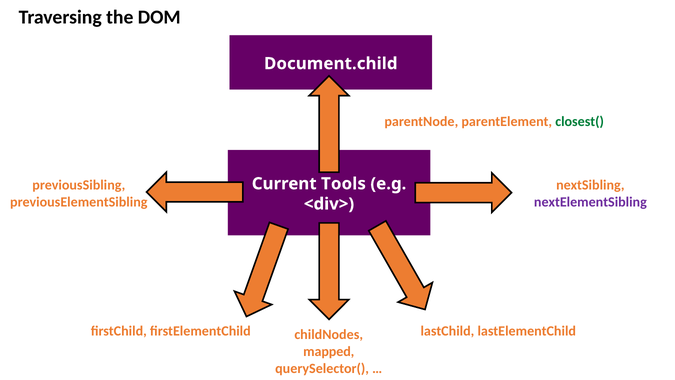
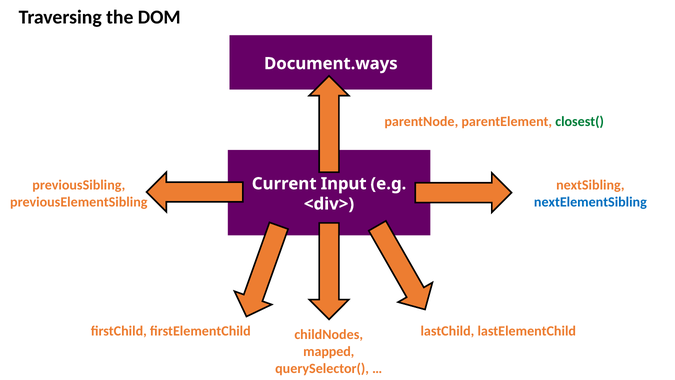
Document.child: Document.child -> Document.ways
Tools: Tools -> Input
nextElementSibling colour: purple -> blue
